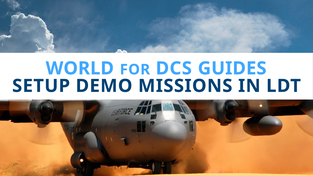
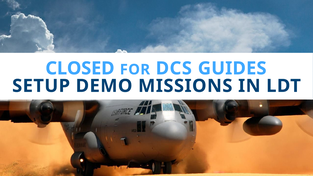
WORLD: WORLD -> CLOSED
